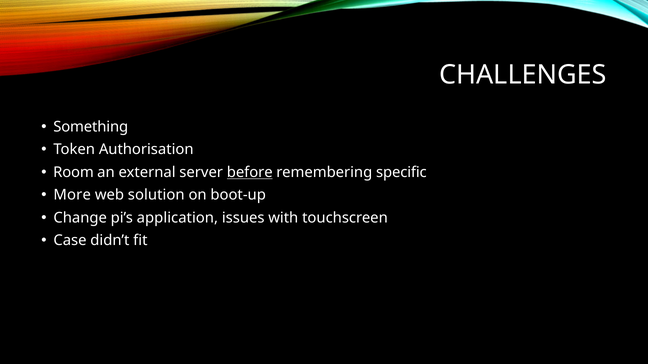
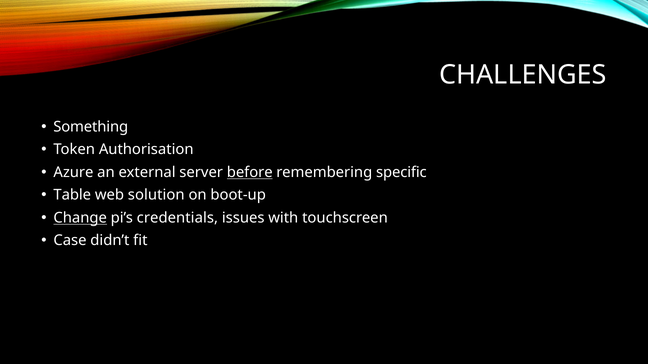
Room: Room -> Azure
More: More -> Table
Change underline: none -> present
application: application -> credentials
